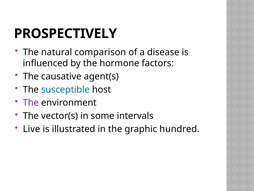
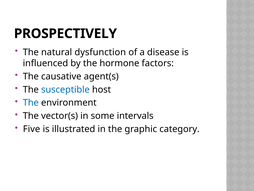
comparison: comparison -> dysfunction
The at (31, 102) colour: purple -> blue
Live: Live -> Five
hundred: hundred -> category
